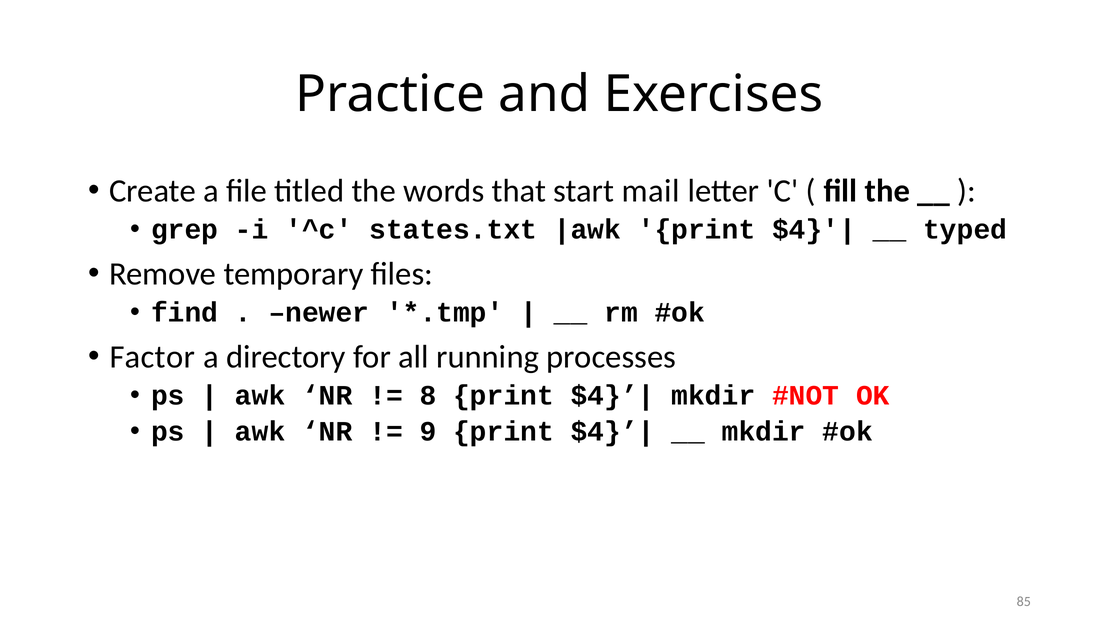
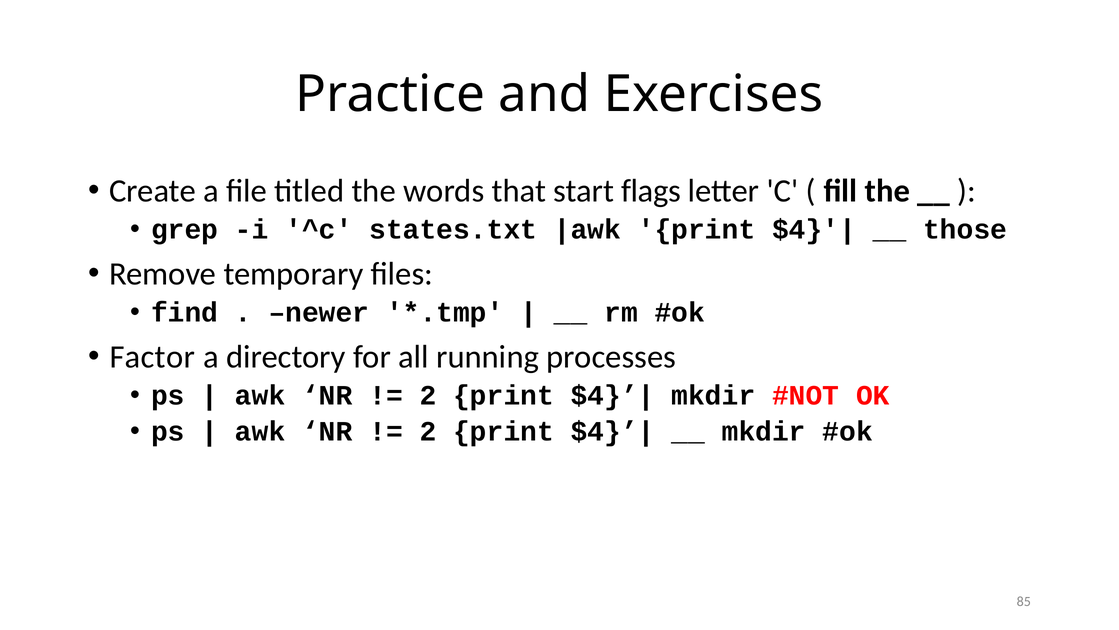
mail: mail -> flags
typed: typed -> those
8 at (428, 395): 8 -> 2
9 at (428, 431): 9 -> 2
